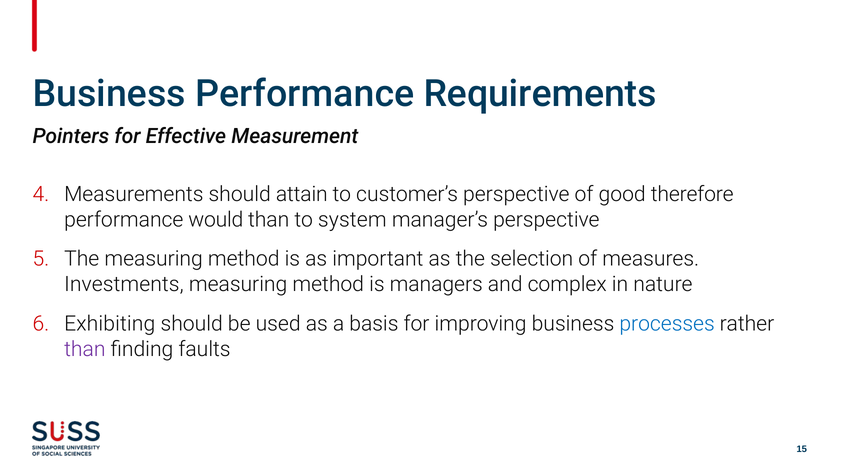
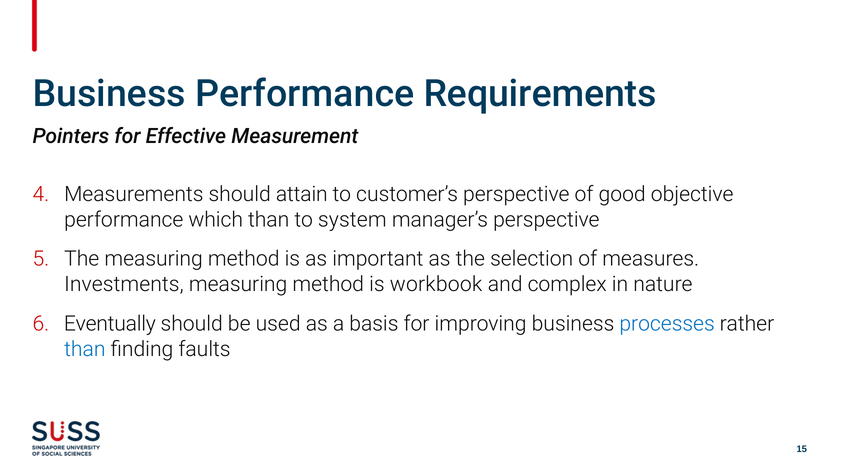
therefore: therefore -> objective
would: would -> which
managers: managers -> workbook
Exhibiting: Exhibiting -> Eventually
than at (85, 349) colour: purple -> blue
